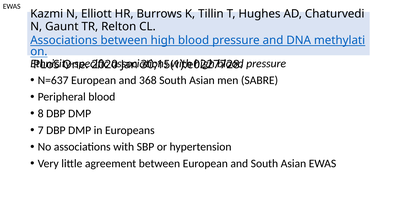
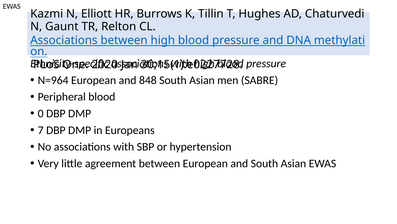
N=637: N=637 -> N=964
368: 368 -> 848
8: 8 -> 0
